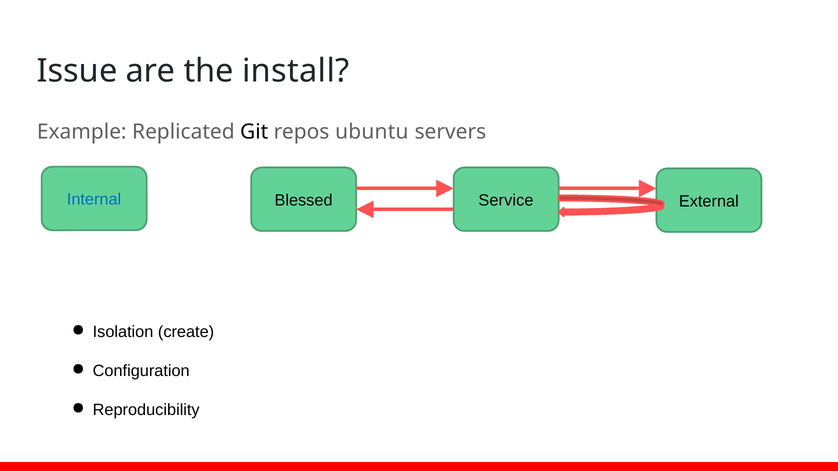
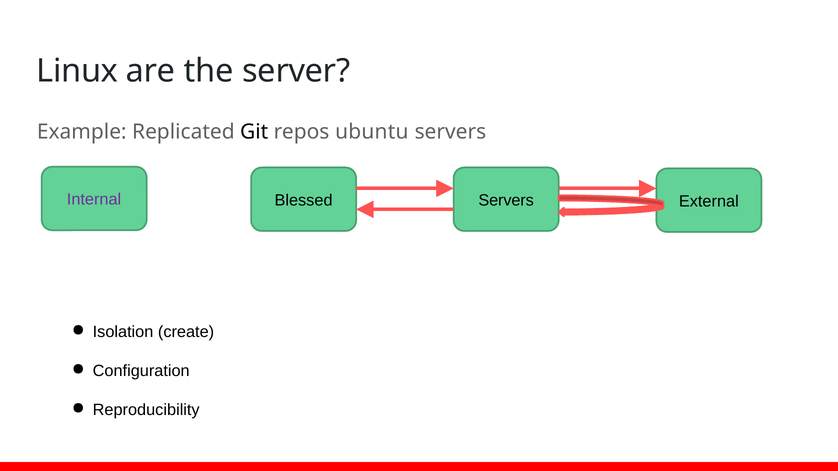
Issue: Issue -> Linux
install: install -> server
Internal colour: blue -> purple
Blessed Service: Service -> Servers
